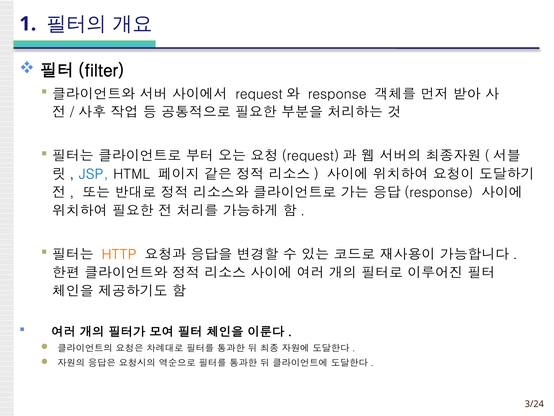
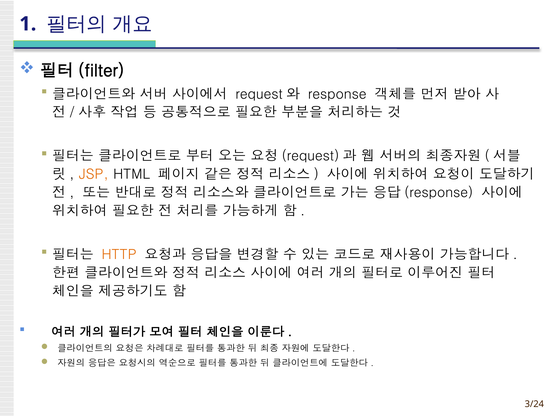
JSP colour: blue -> orange
